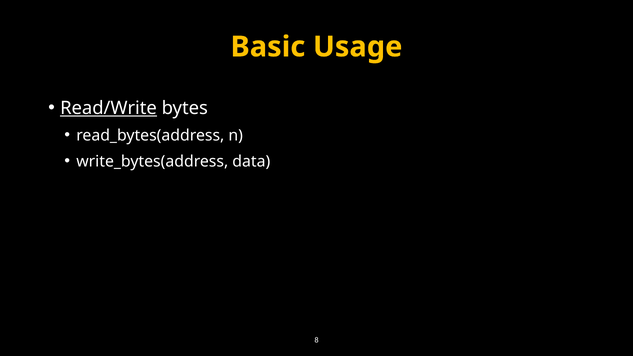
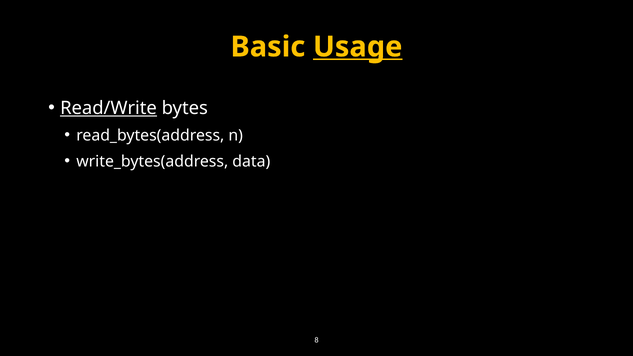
Usage underline: none -> present
